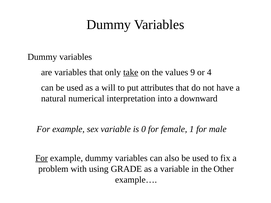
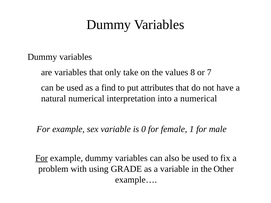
take underline: present -> none
9: 9 -> 8
4: 4 -> 7
will: will -> find
a downward: downward -> numerical
